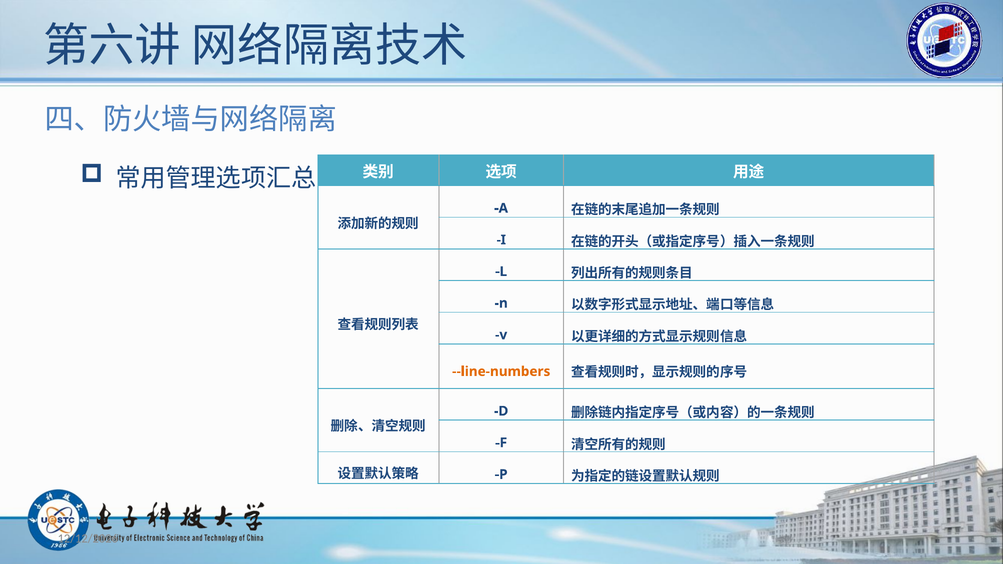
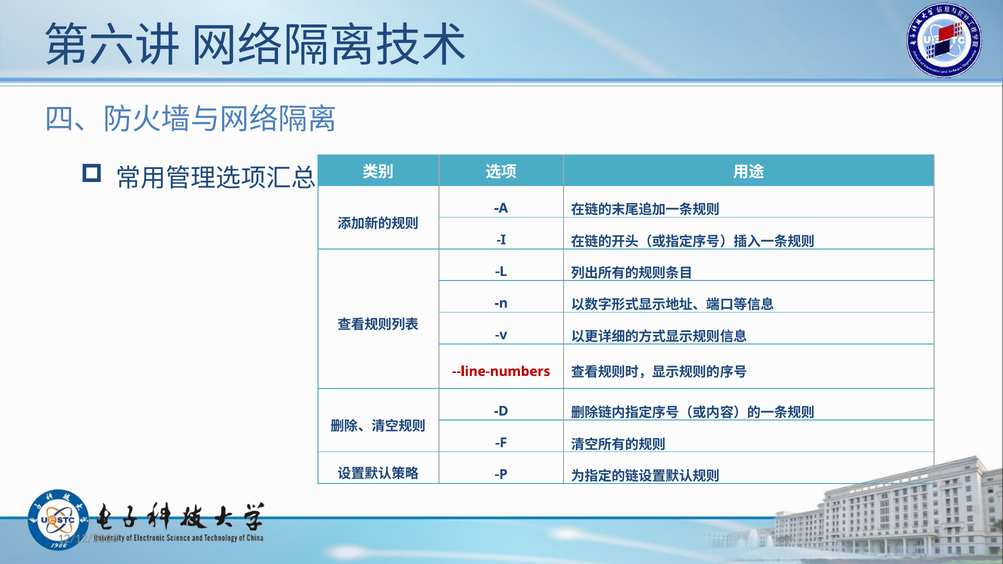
--line-numbers colour: orange -> red
